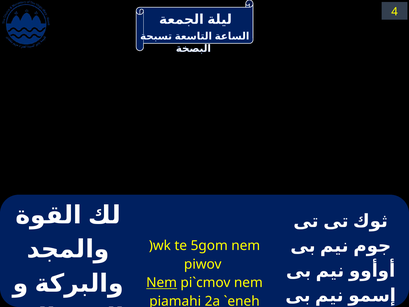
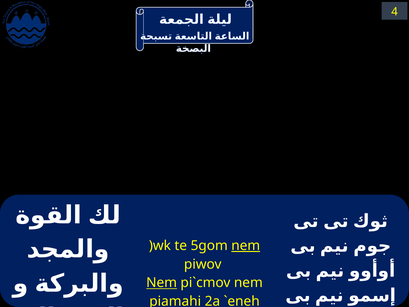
nem at (246, 245) underline: none -> present
